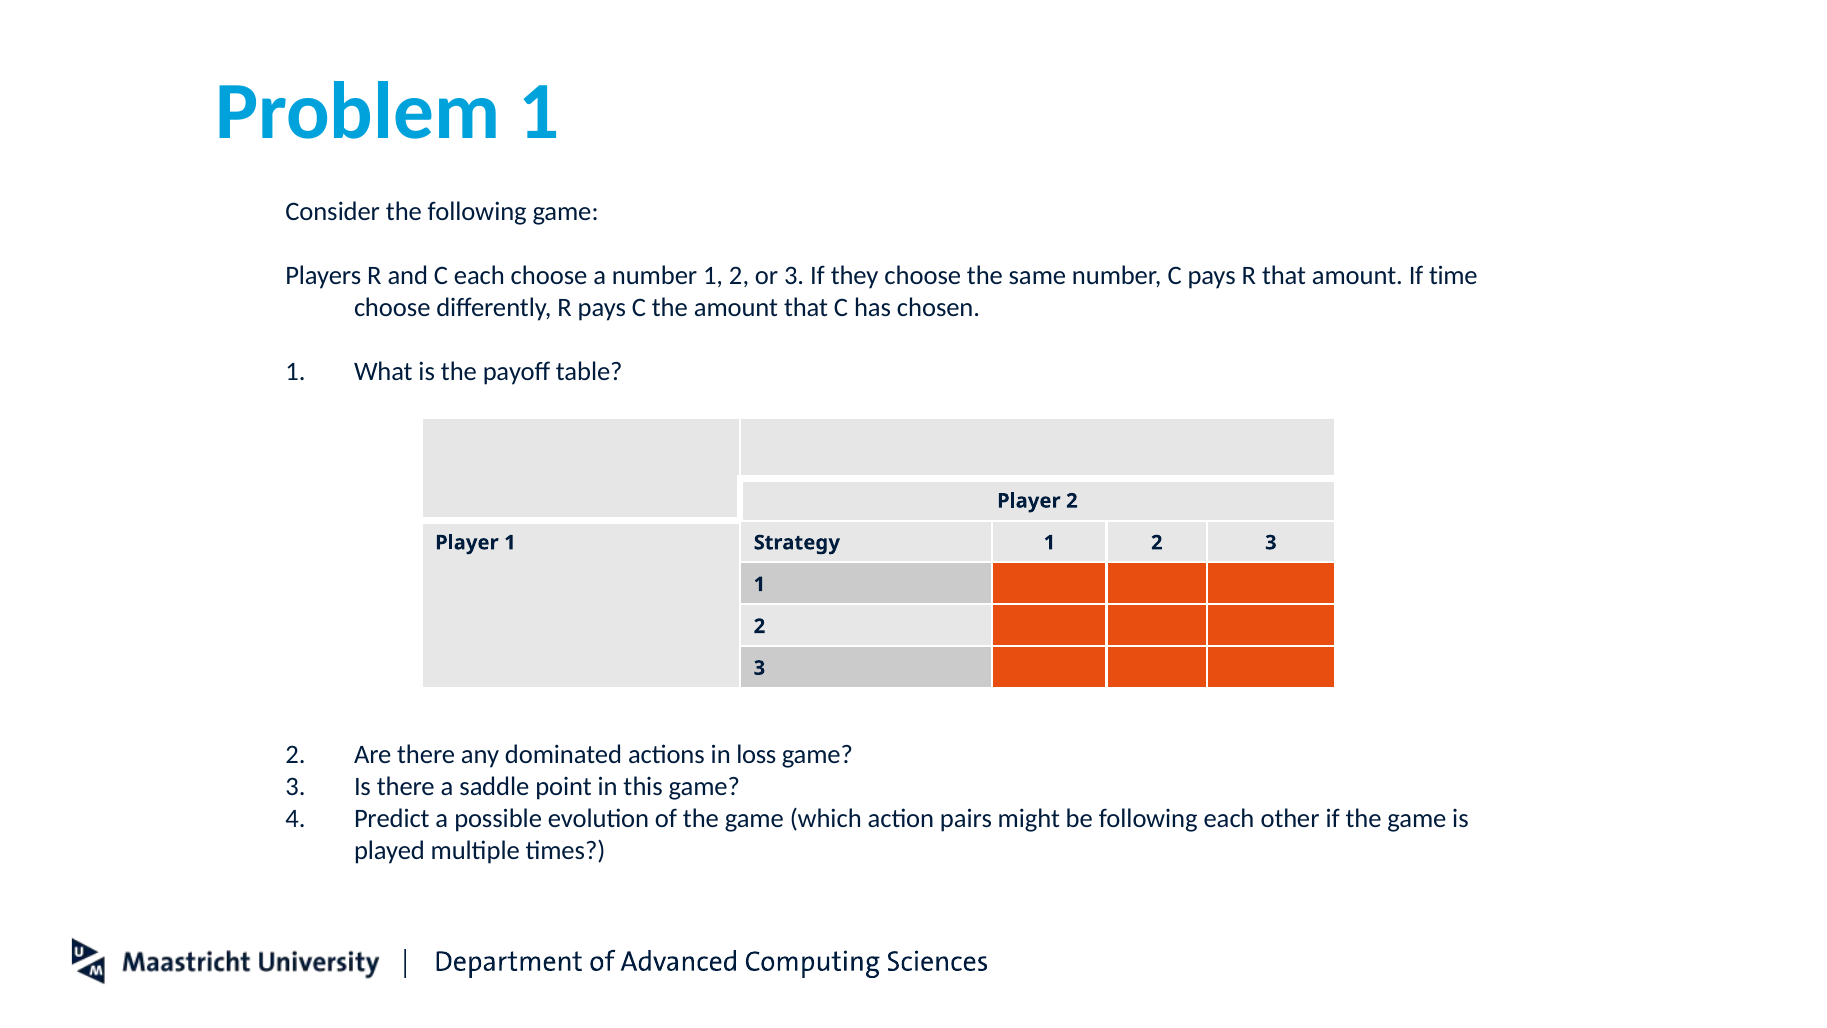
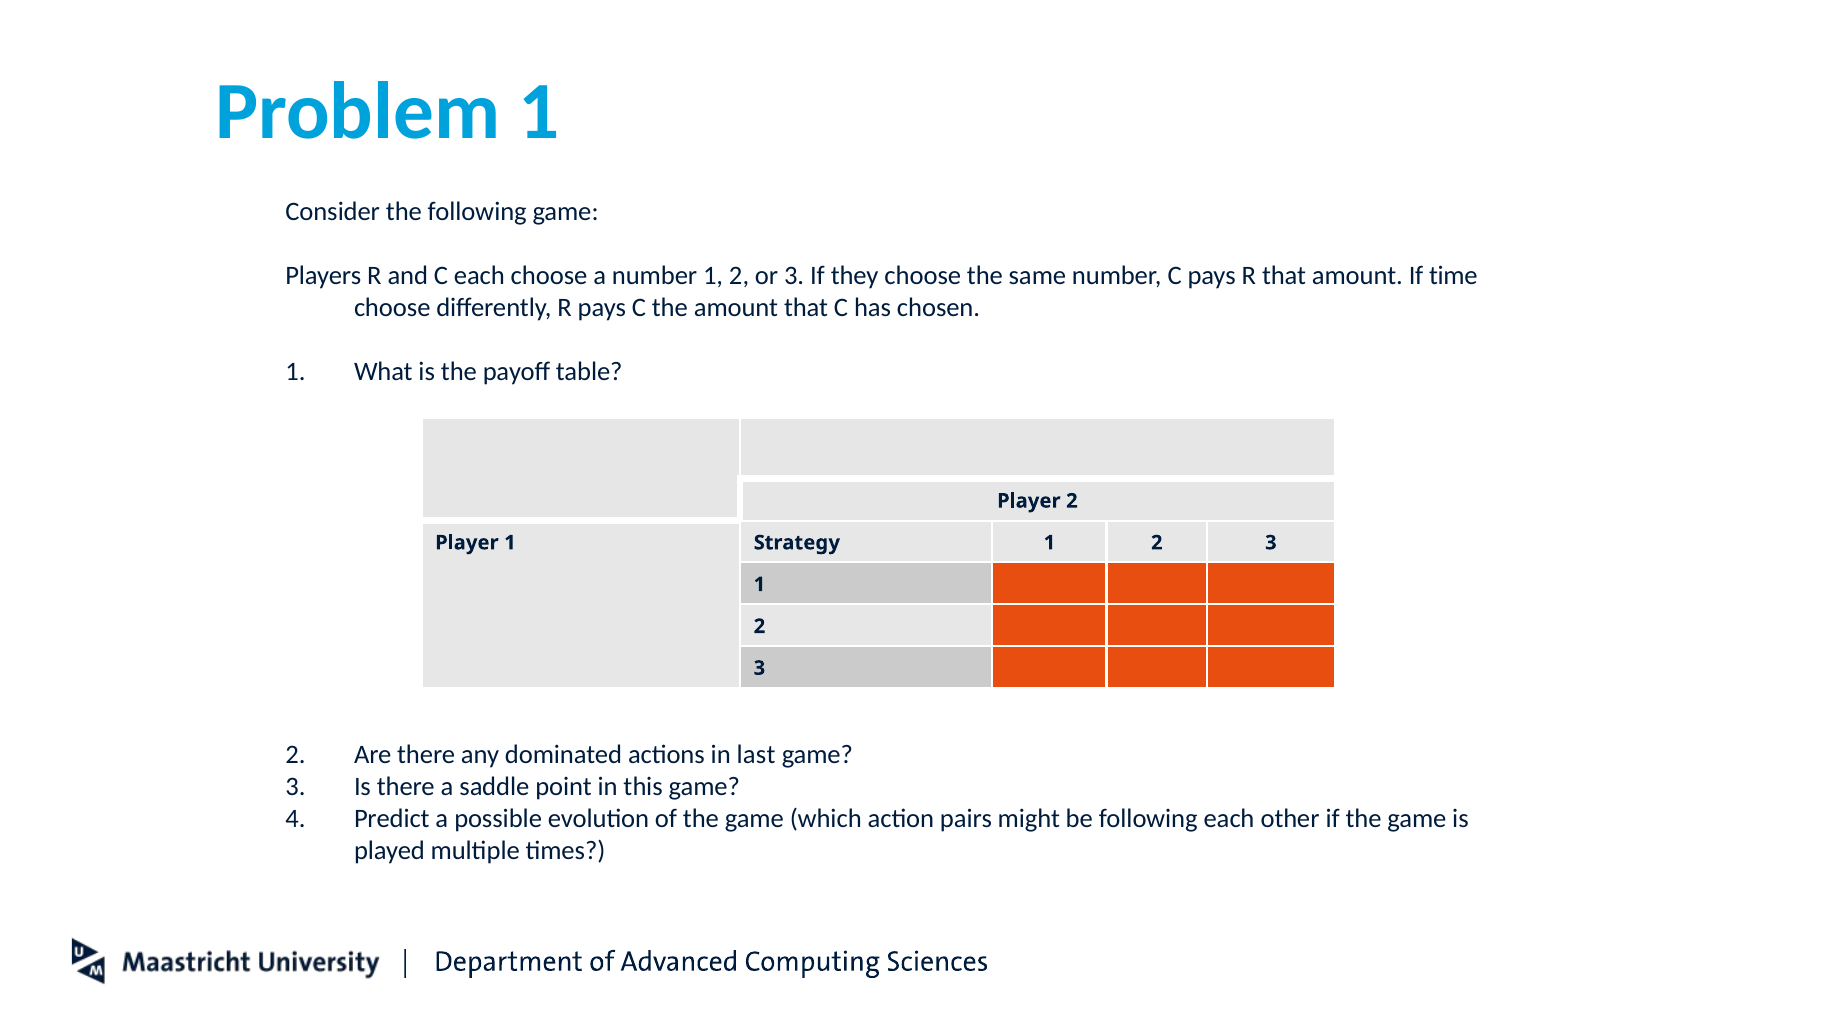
loss: loss -> last
